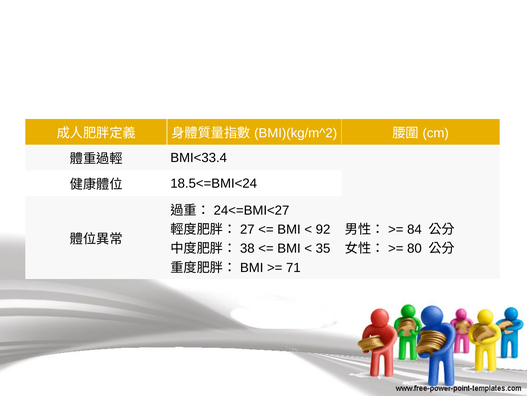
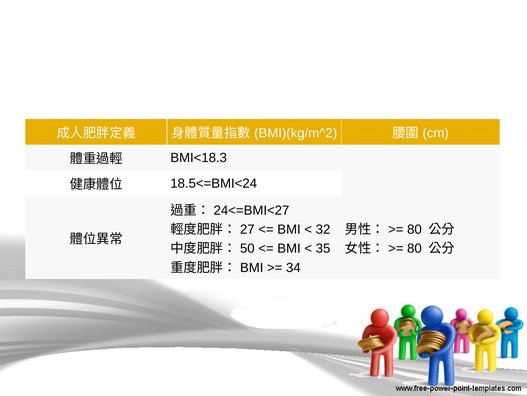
BMI<33.4: BMI<33.4 -> BMI<18.3
92: 92 -> 32
84 at (414, 229): 84 -> 80
38: 38 -> 50
71: 71 -> 34
